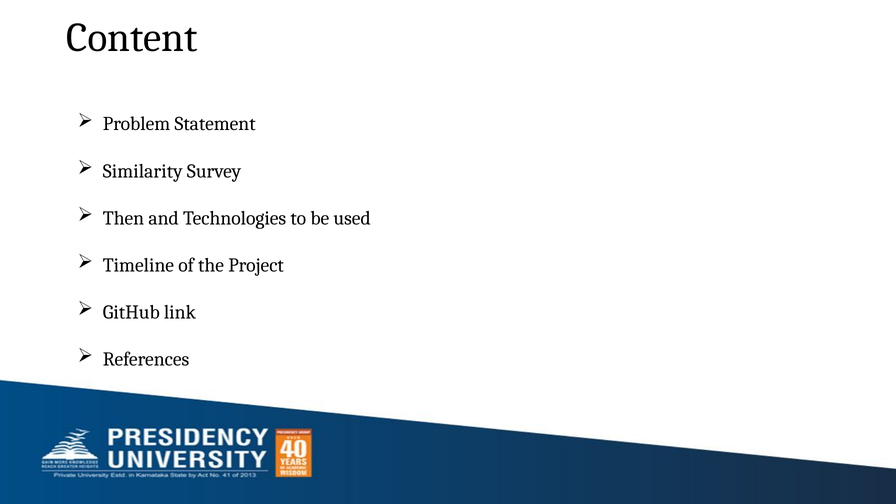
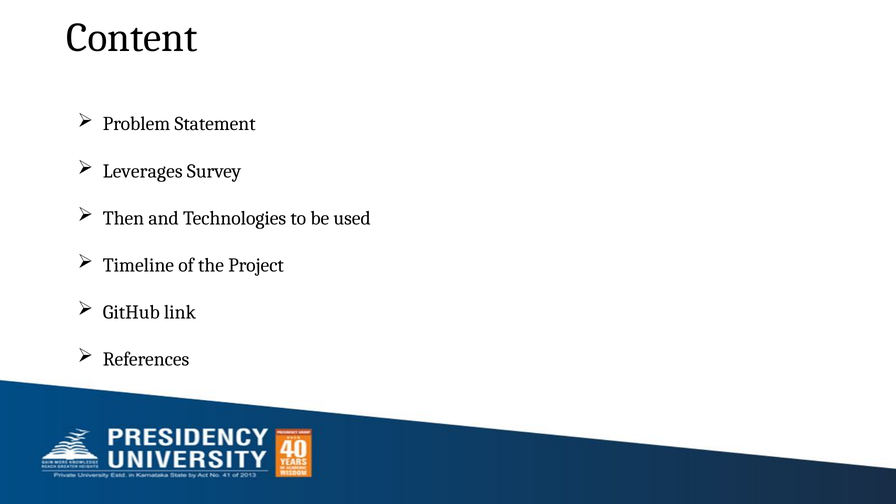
Similarity: Similarity -> Leverages
